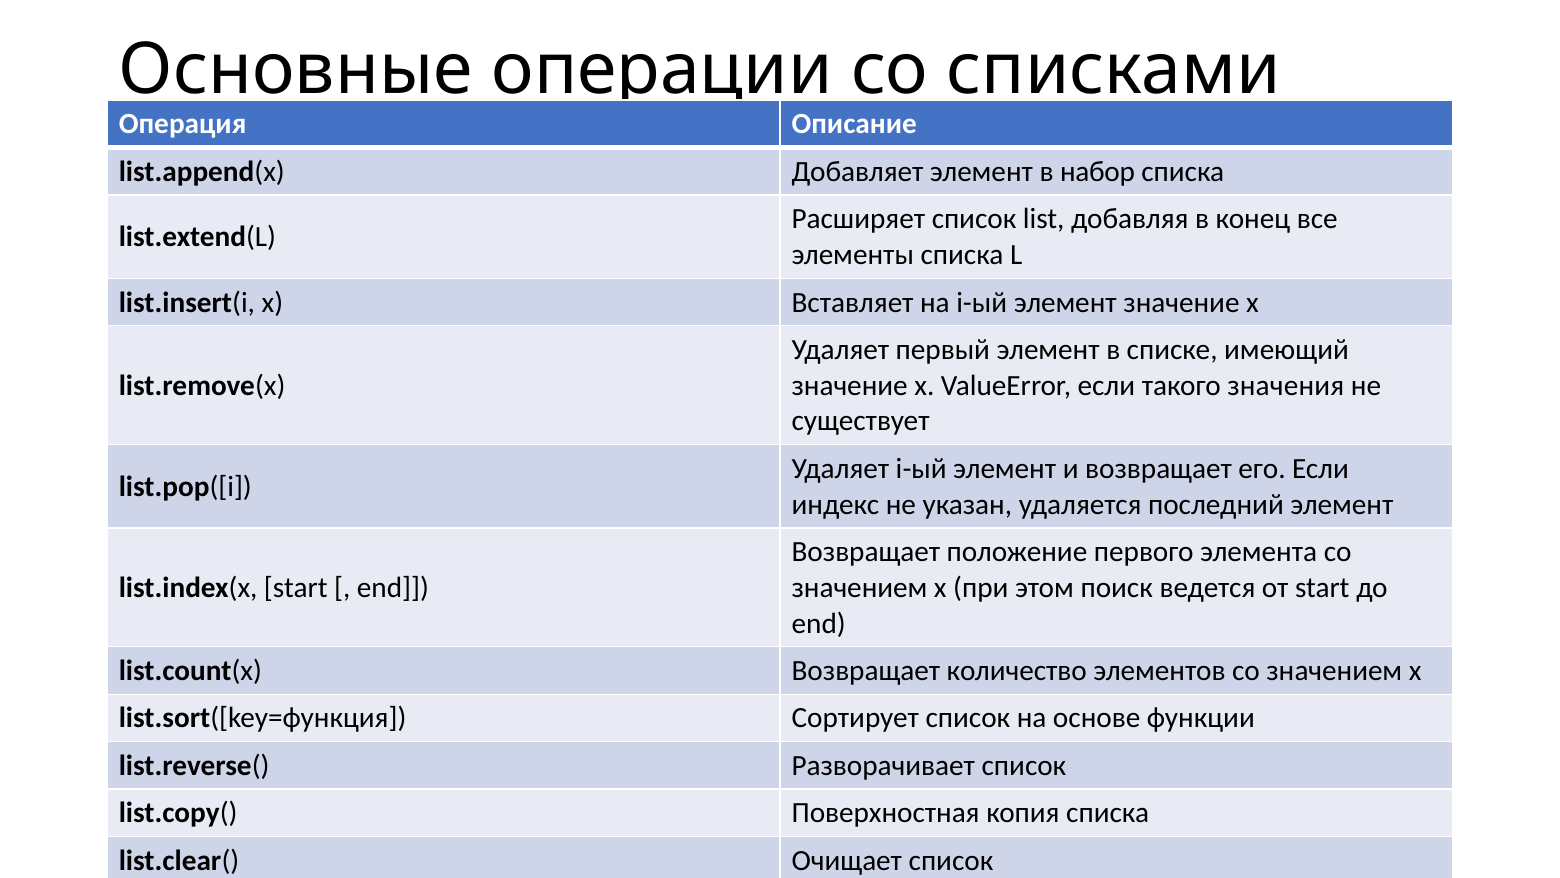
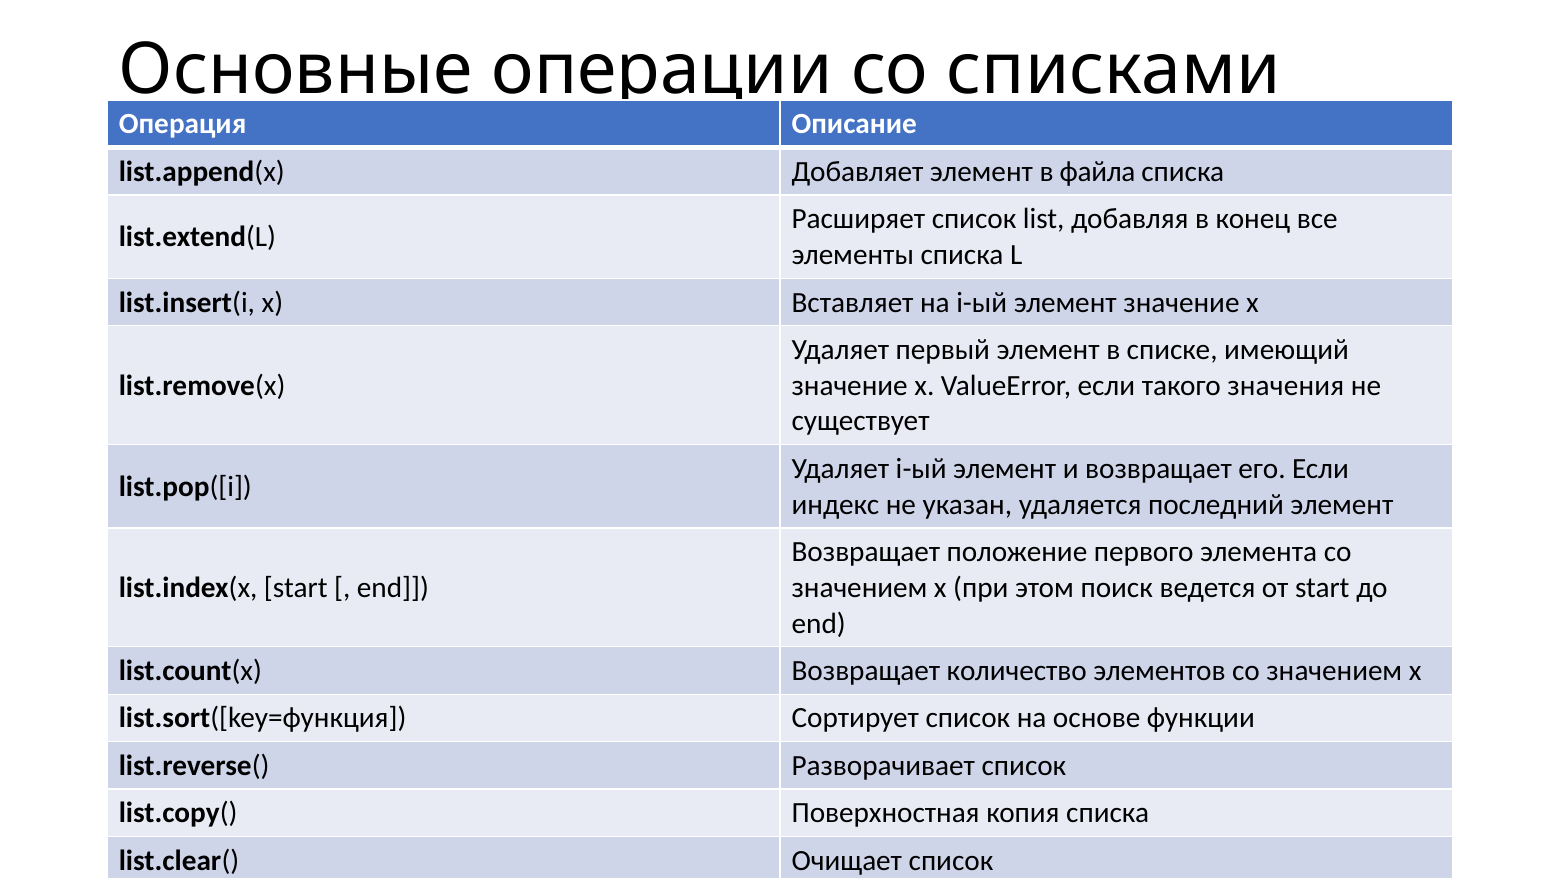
набор: набор -> файла
